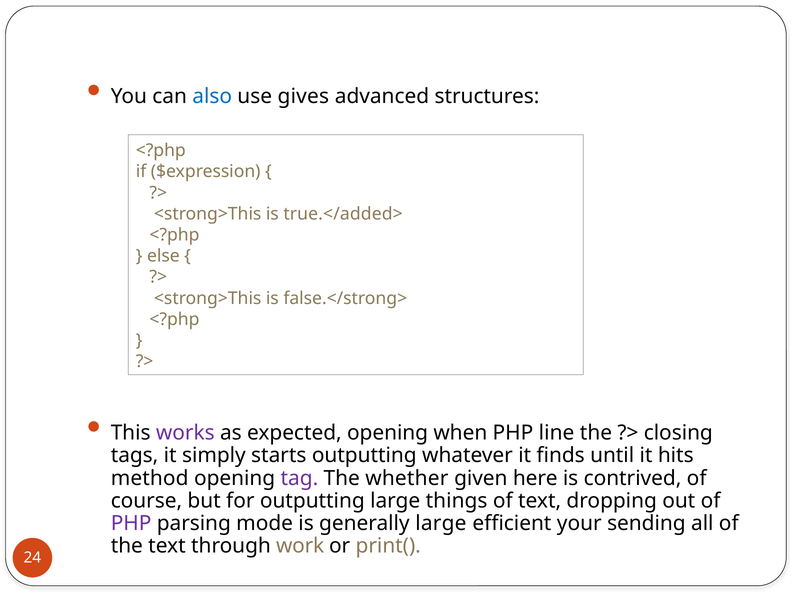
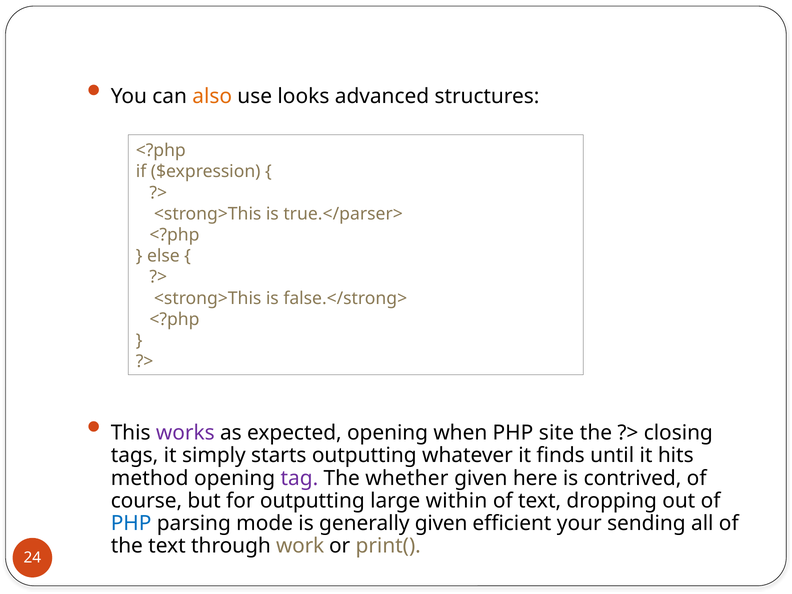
also colour: blue -> orange
gives: gives -> looks
true.</added>: true.</added> -> true.</parser>
line: line -> site
things: things -> within
PHP at (131, 523) colour: purple -> blue
generally large: large -> given
